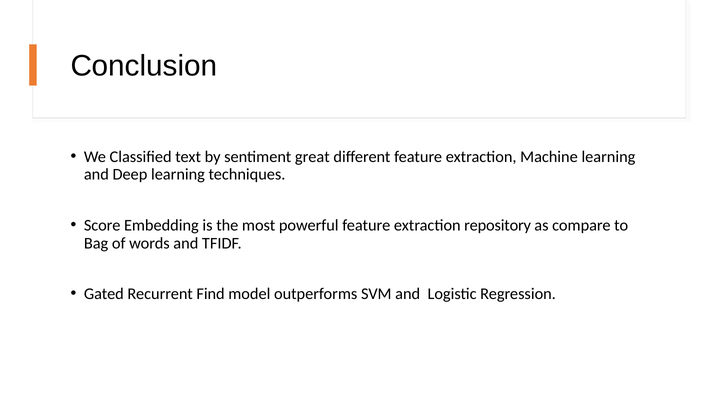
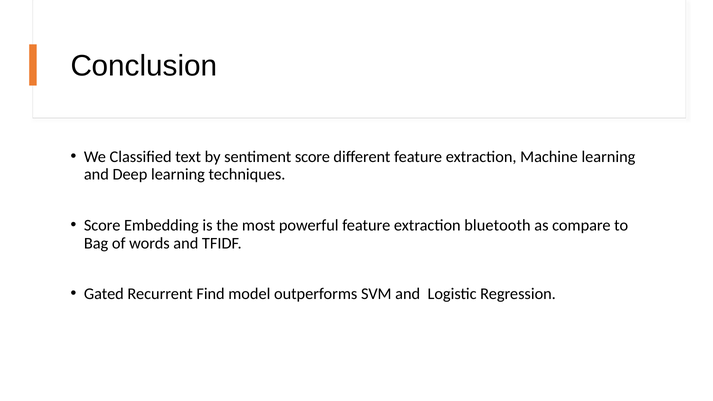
sentiment great: great -> score
repository: repository -> bluetooth
